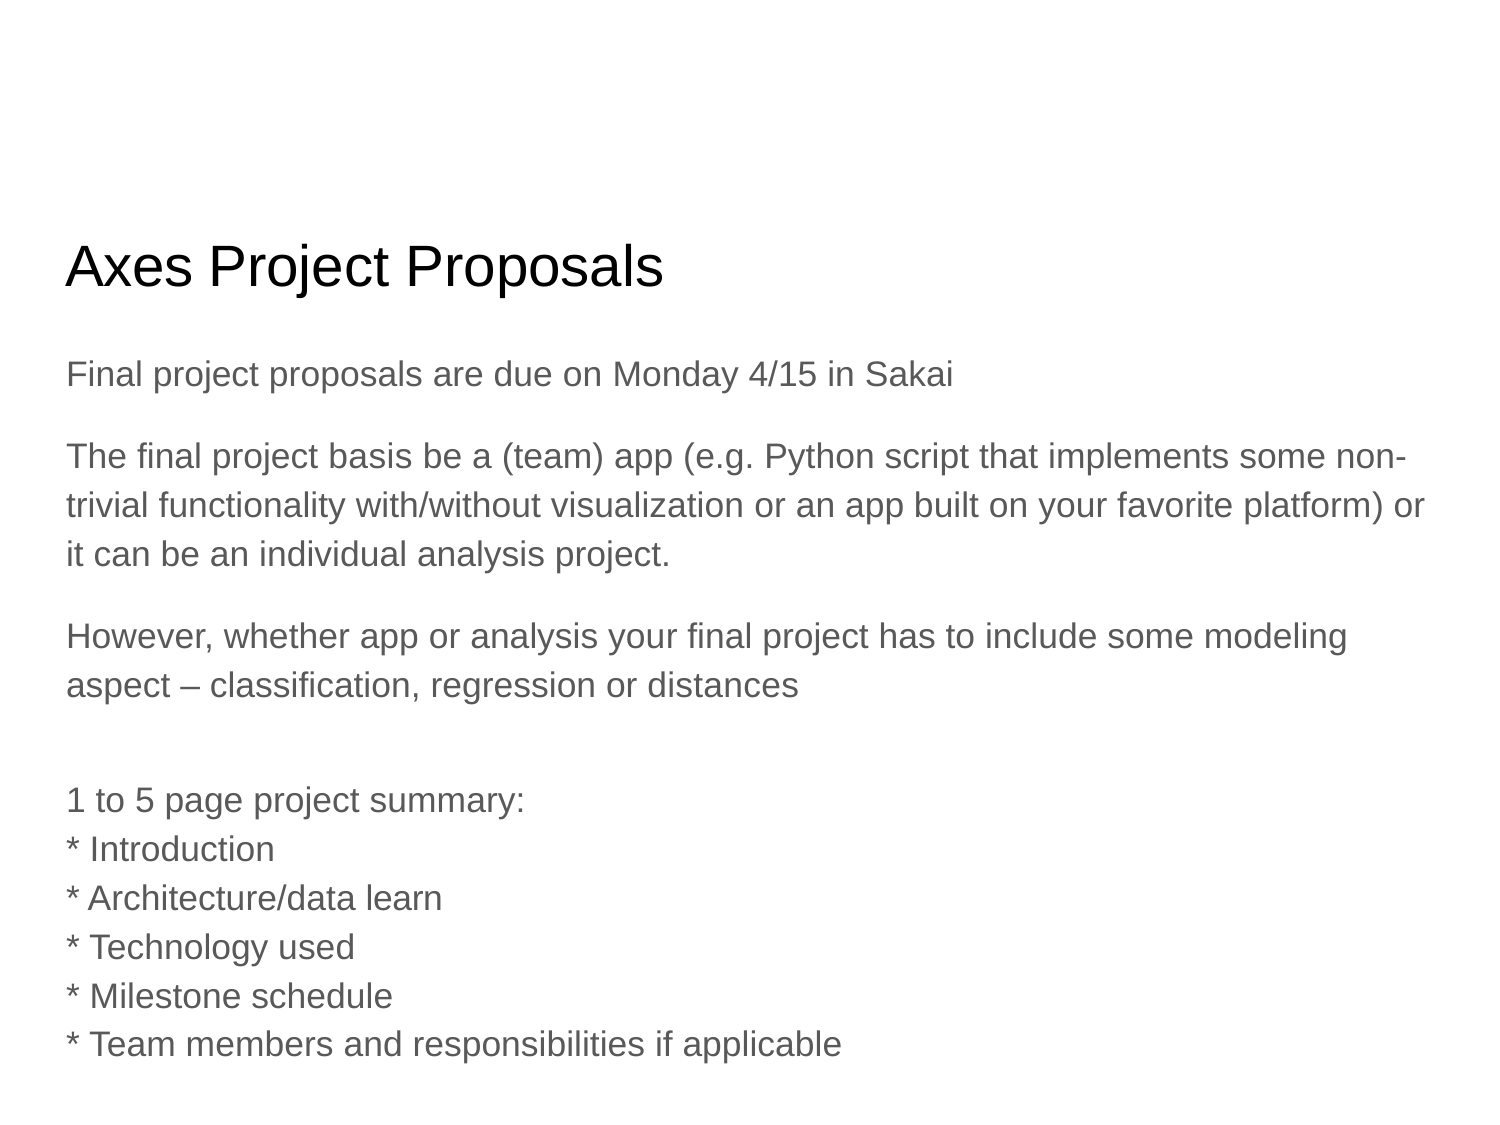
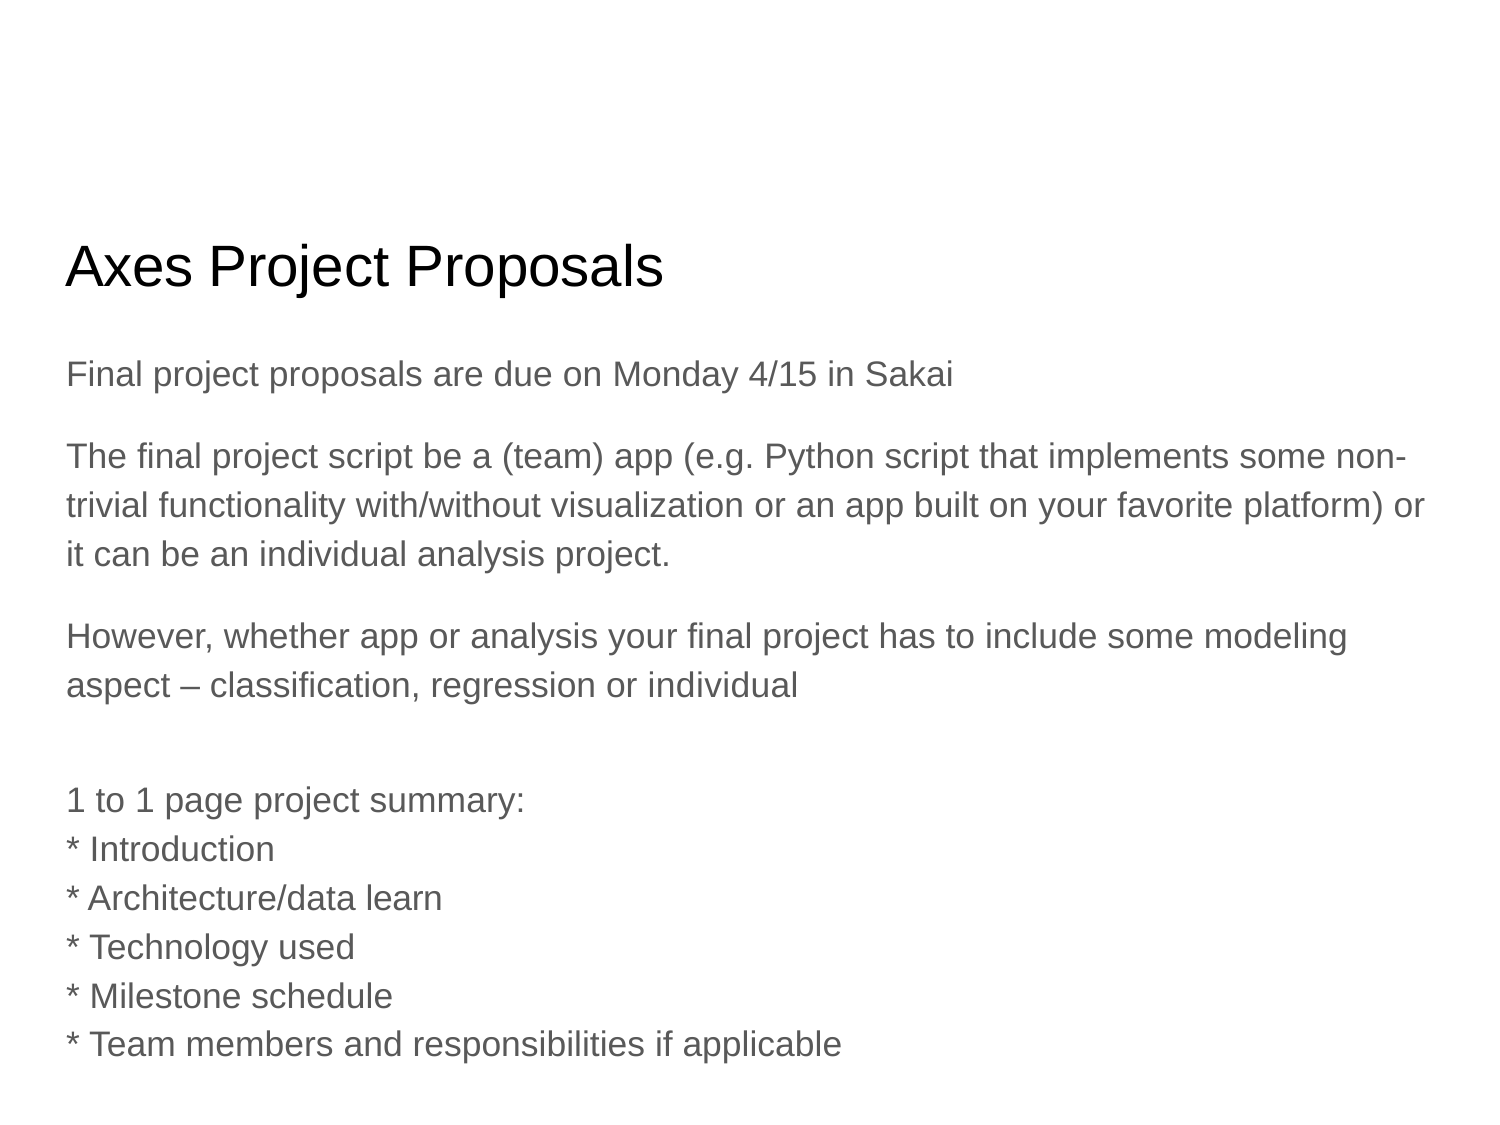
project basis: basis -> script
or distances: distances -> individual
to 5: 5 -> 1
